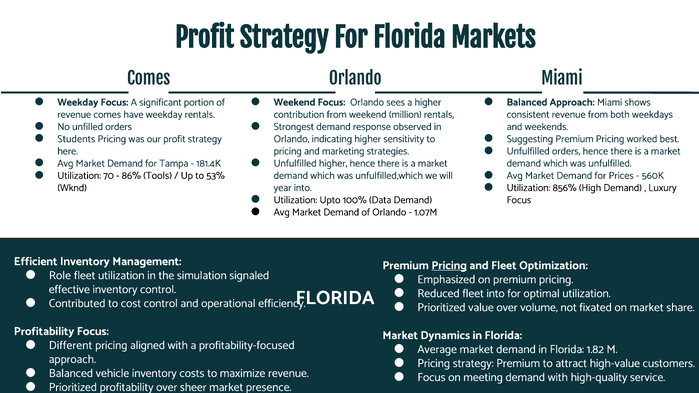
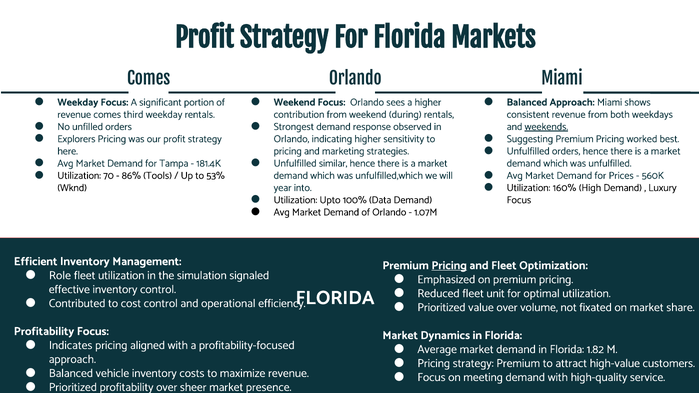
have: have -> third
million: million -> during
weekends underline: none -> present
Students: Students -> Explorers
Unfulfilled higher: higher -> similar
856%: 856% -> 160%
fleet into: into -> unit
Different: Different -> Indicates
